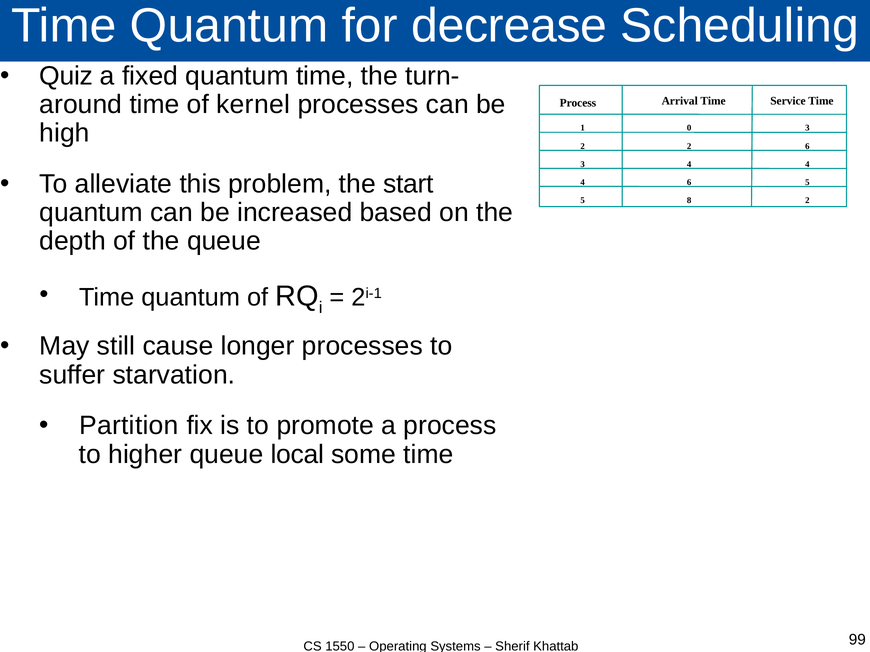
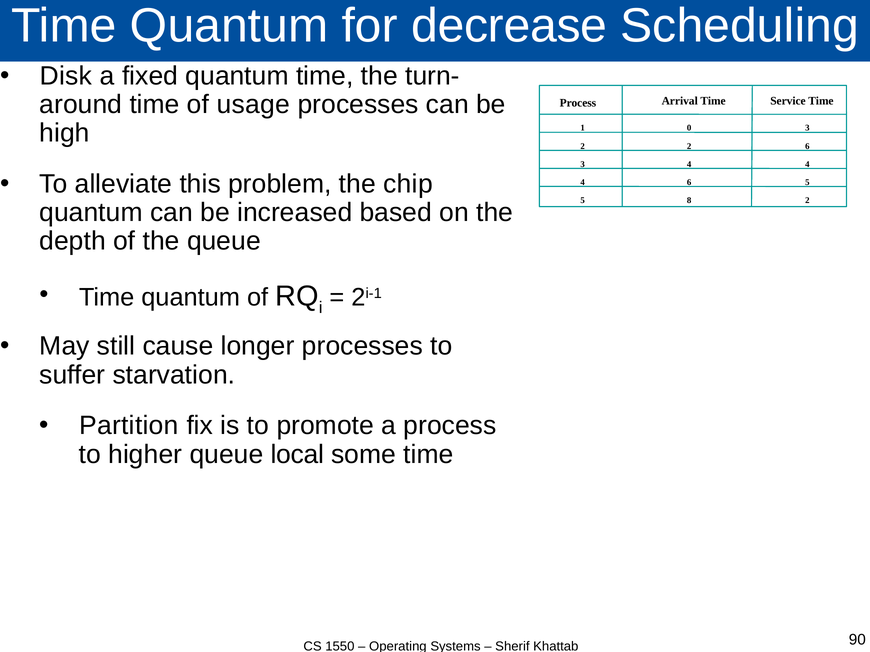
Quiz: Quiz -> Disk
kernel: kernel -> usage
start: start -> chip
99: 99 -> 90
